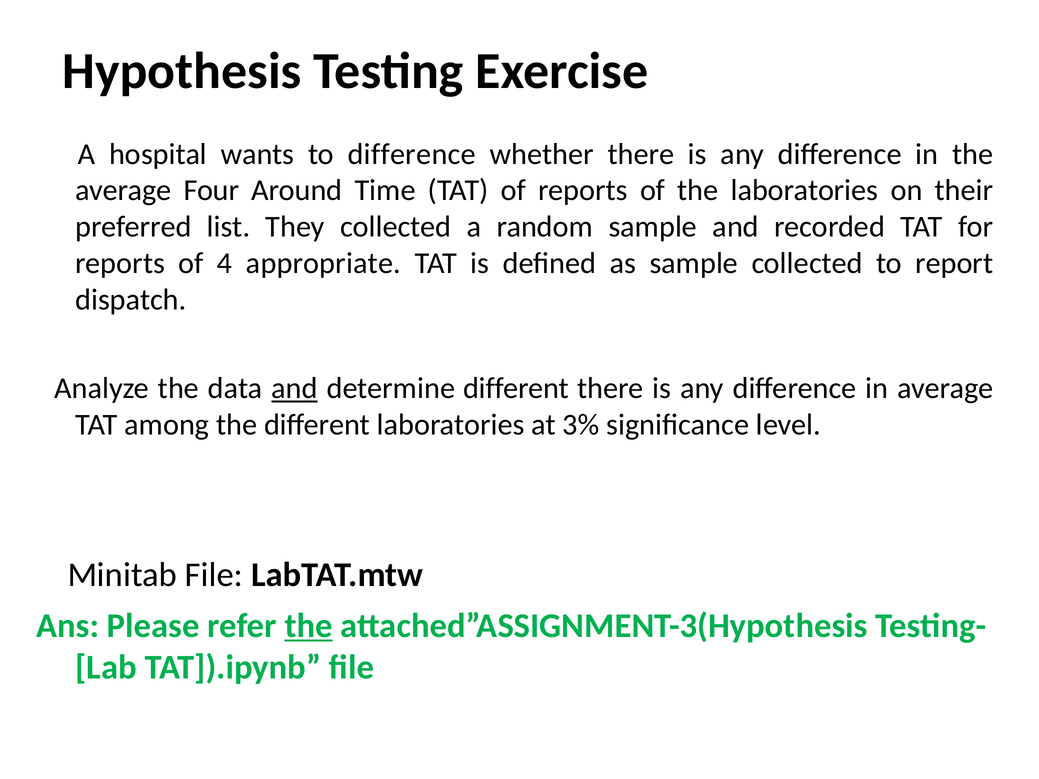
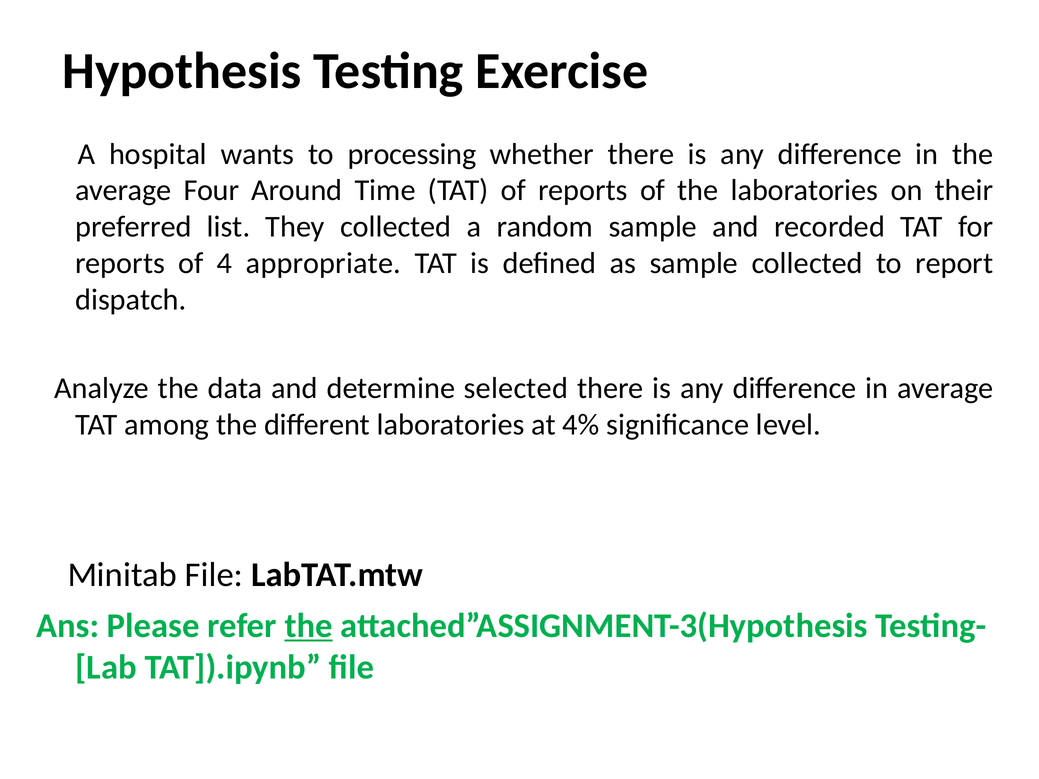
to difference: difference -> processing
and at (294, 389) underline: present -> none
determine different: different -> selected
3%: 3% -> 4%
